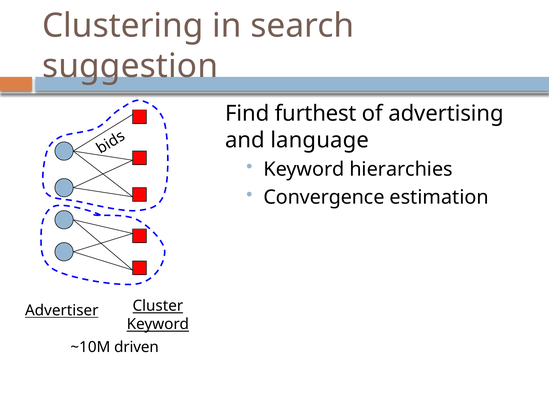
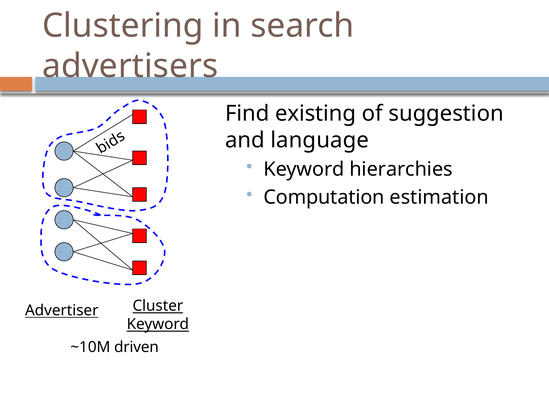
suggestion: suggestion -> advertisers
furthest: furthest -> existing
advertising: advertising -> suggestion
Convergence: Convergence -> Computation
